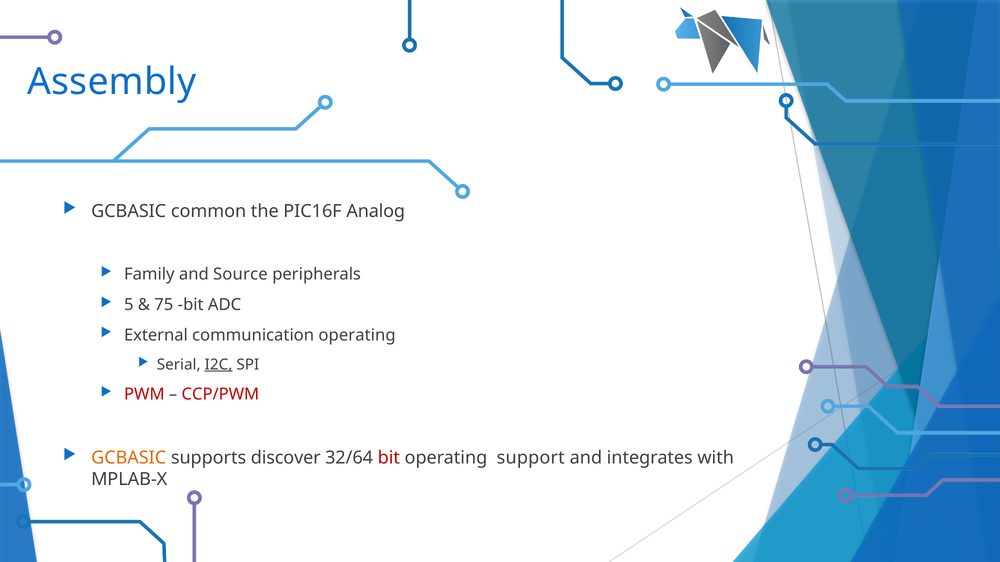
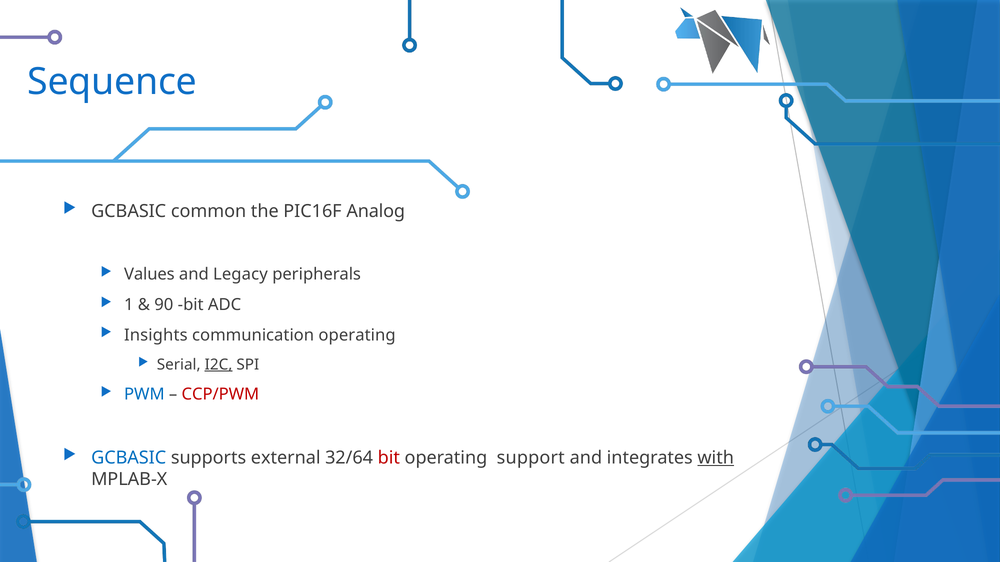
Assembly: Assembly -> Sequence
Family: Family -> Values
Source: Source -> Legacy
5: 5 -> 1
75: 75 -> 90
External: External -> Insights
PWM colour: red -> blue
GCBASIC at (129, 458) colour: orange -> blue
discover: discover -> external
with underline: none -> present
